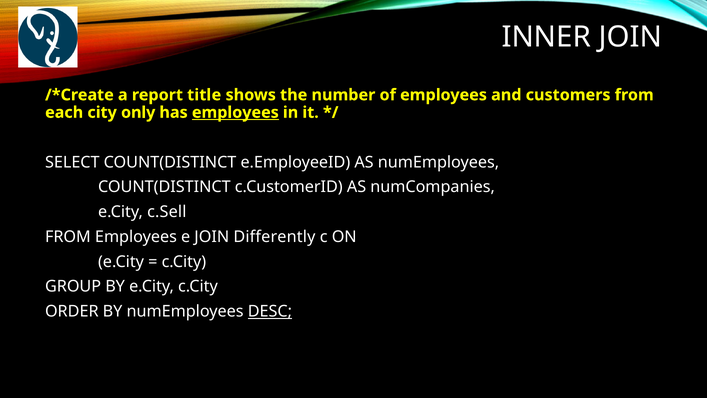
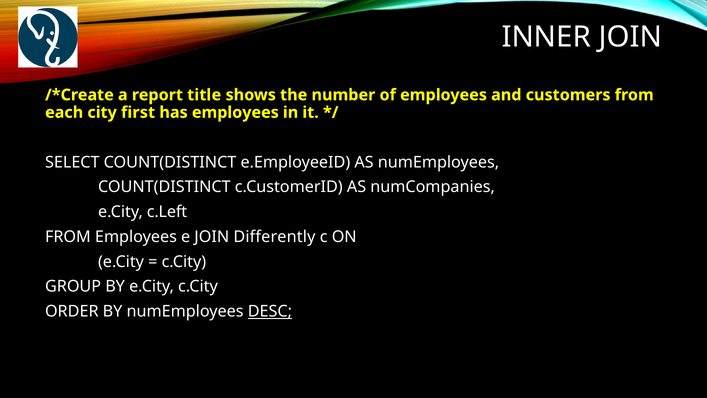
only: only -> first
employees at (235, 112) underline: present -> none
c.Sell: c.Sell -> c.Left
